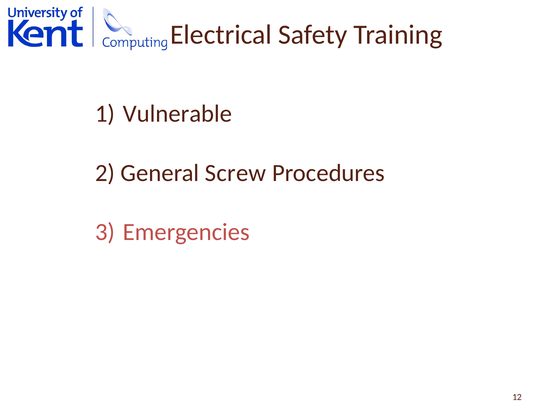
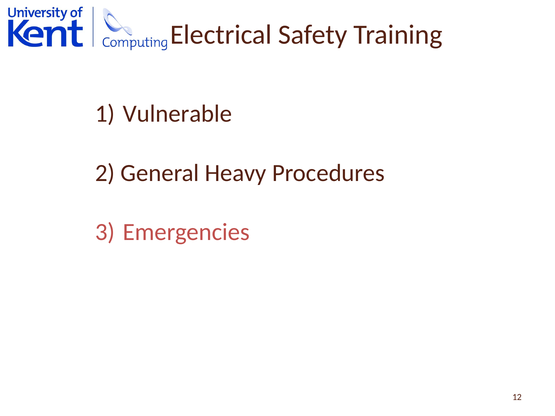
Screw: Screw -> Heavy
